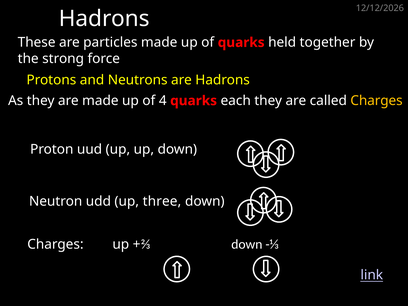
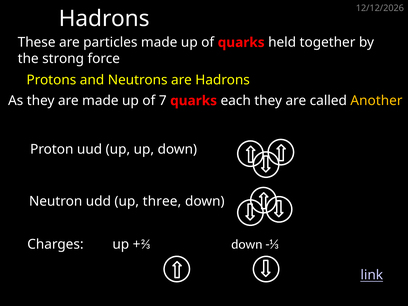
4: 4 -> 7
called Charges: Charges -> Another
